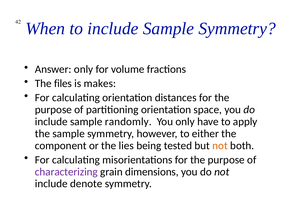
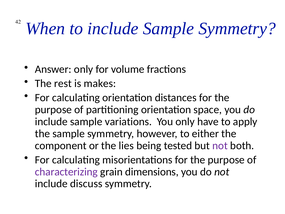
files: files -> rest
randomly: randomly -> variations
not at (220, 145) colour: orange -> purple
denote: denote -> discuss
